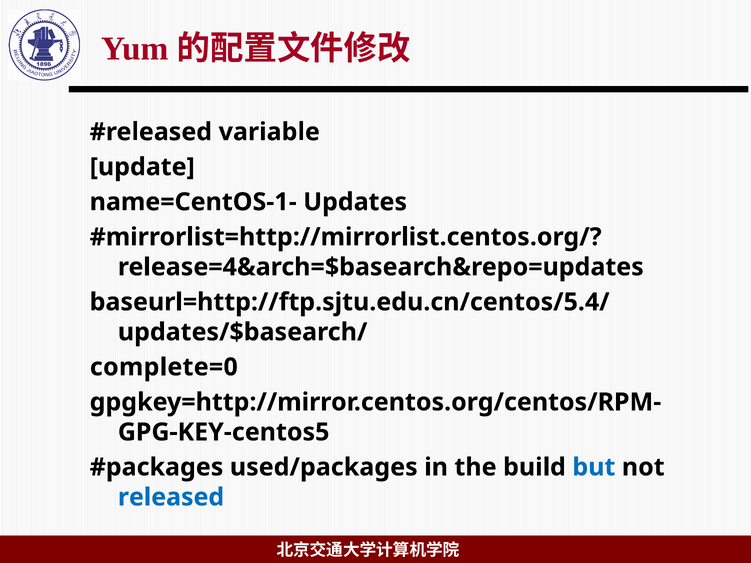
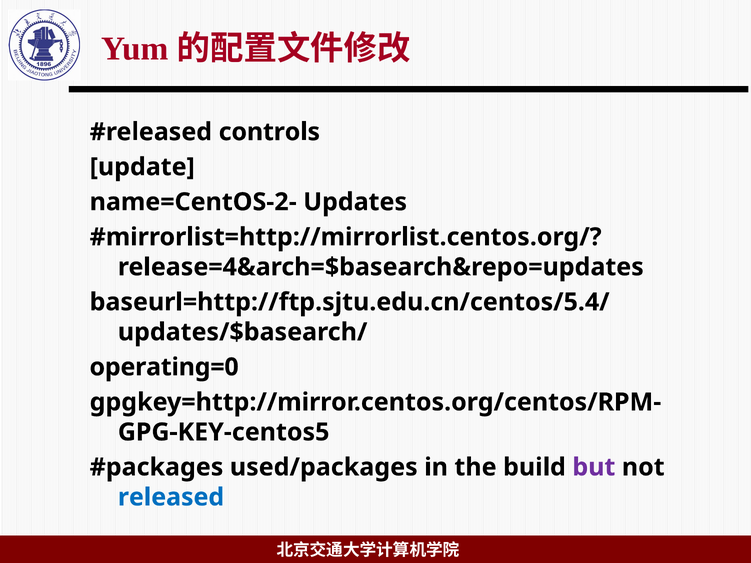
variable: variable -> controls
name=CentOS-1-: name=CentOS-1- -> name=CentOS-2-
complete=0: complete=0 -> operating=0
but colour: blue -> purple
